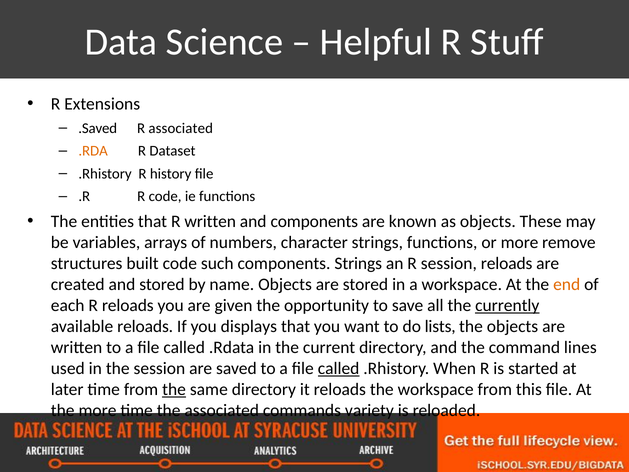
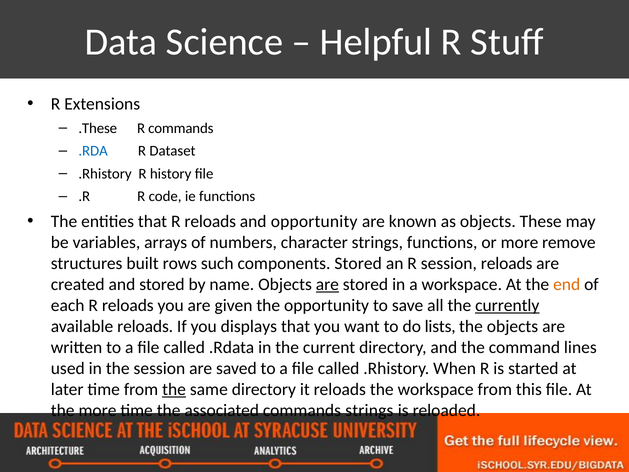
.Saved: .Saved -> .These
R associated: associated -> commands
.RDA colour: orange -> blue
that R written: written -> reloads
and components: components -> opportunity
built code: code -> rows
components Strings: Strings -> Stored
are at (327, 284) underline: none -> present
called at (339, 368) underline: present -> none
commands variety: variety -> strings
